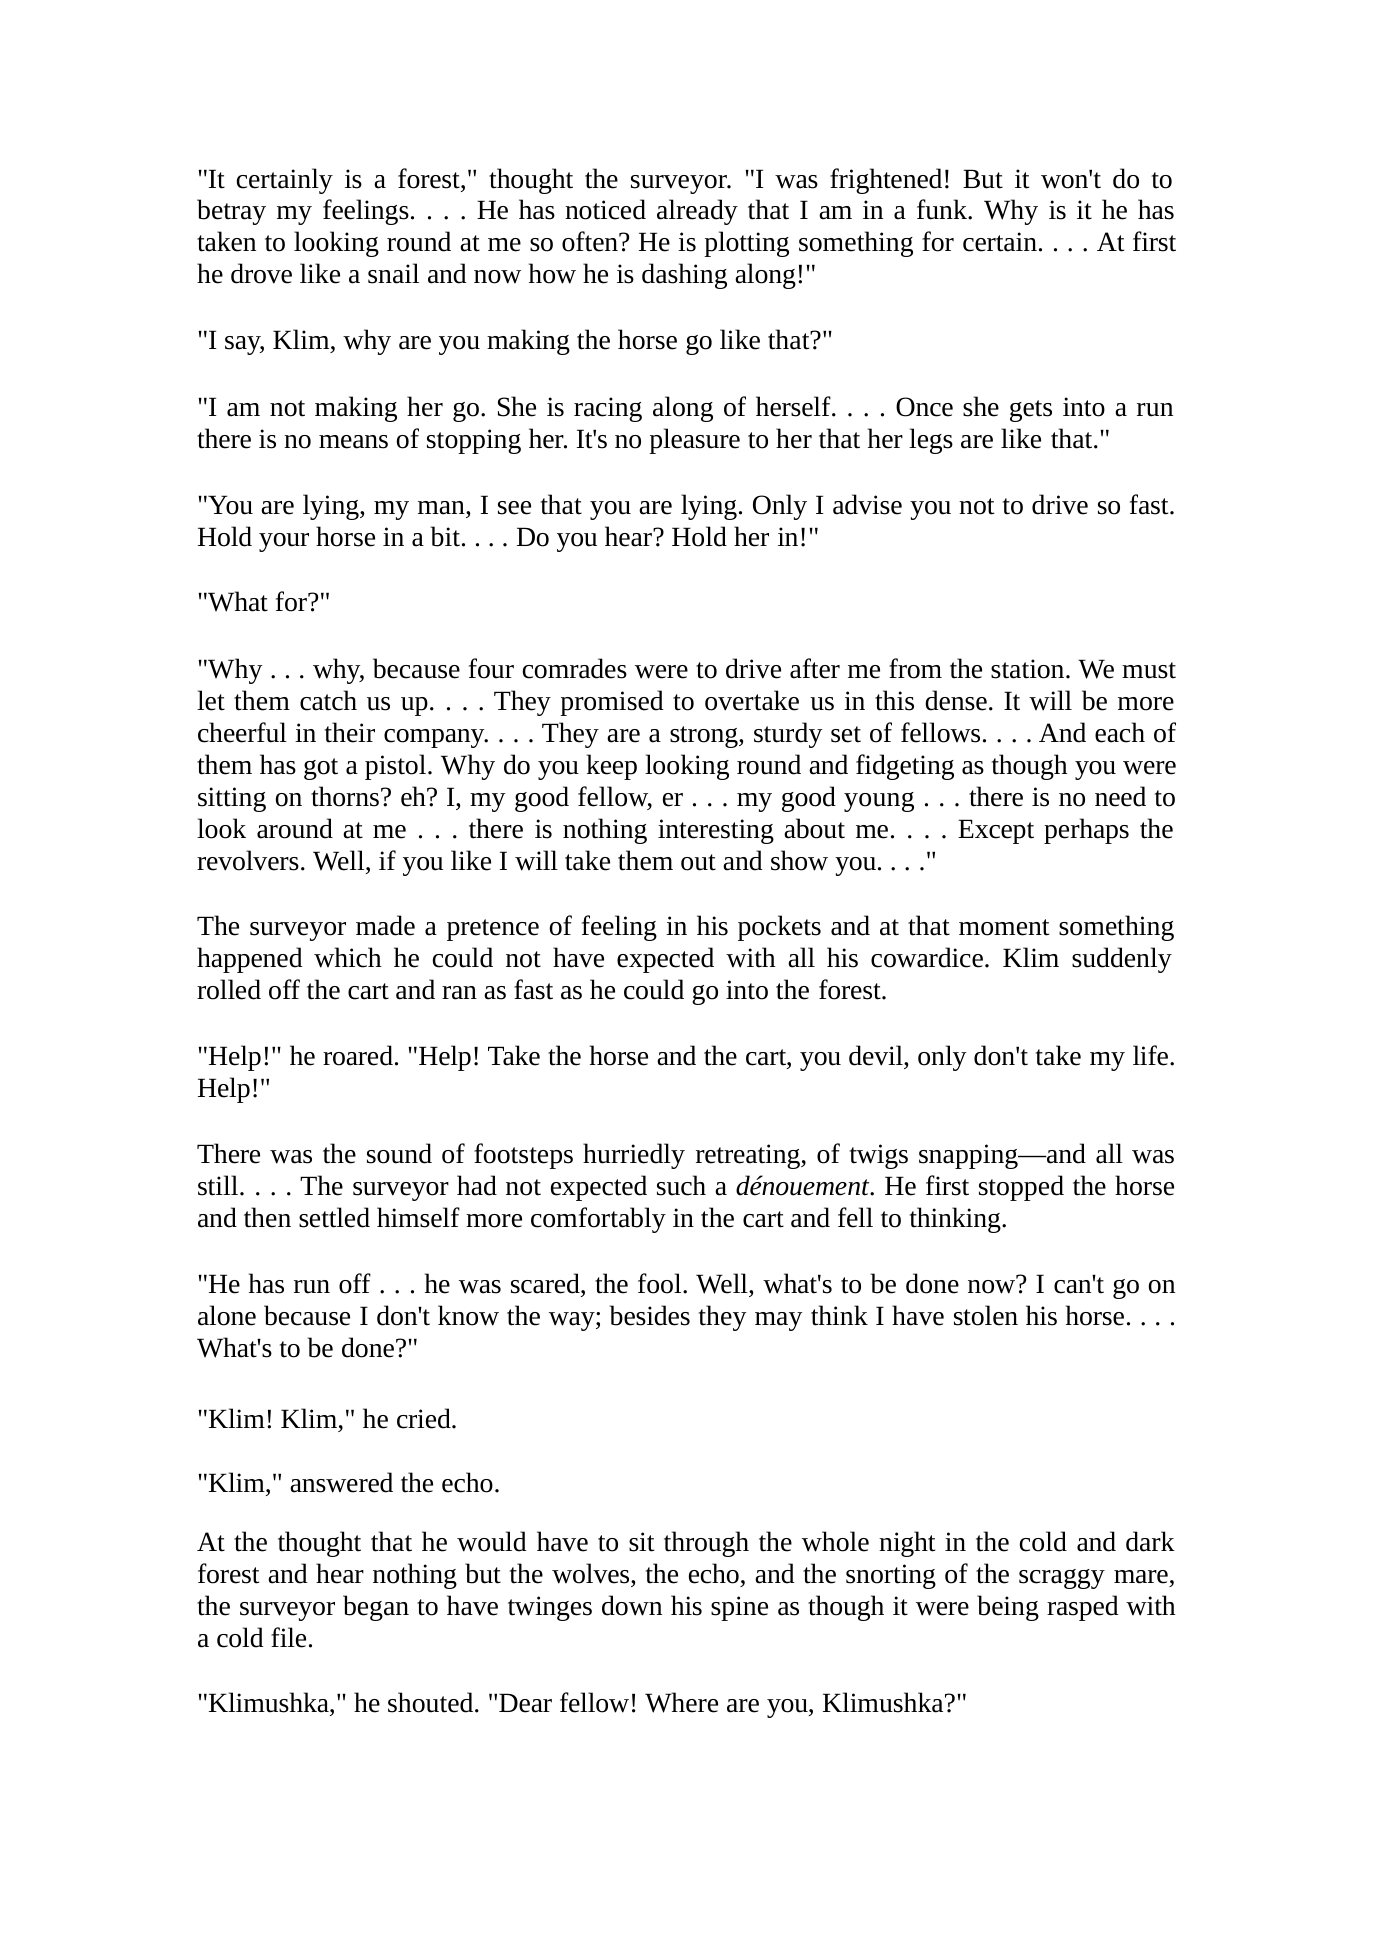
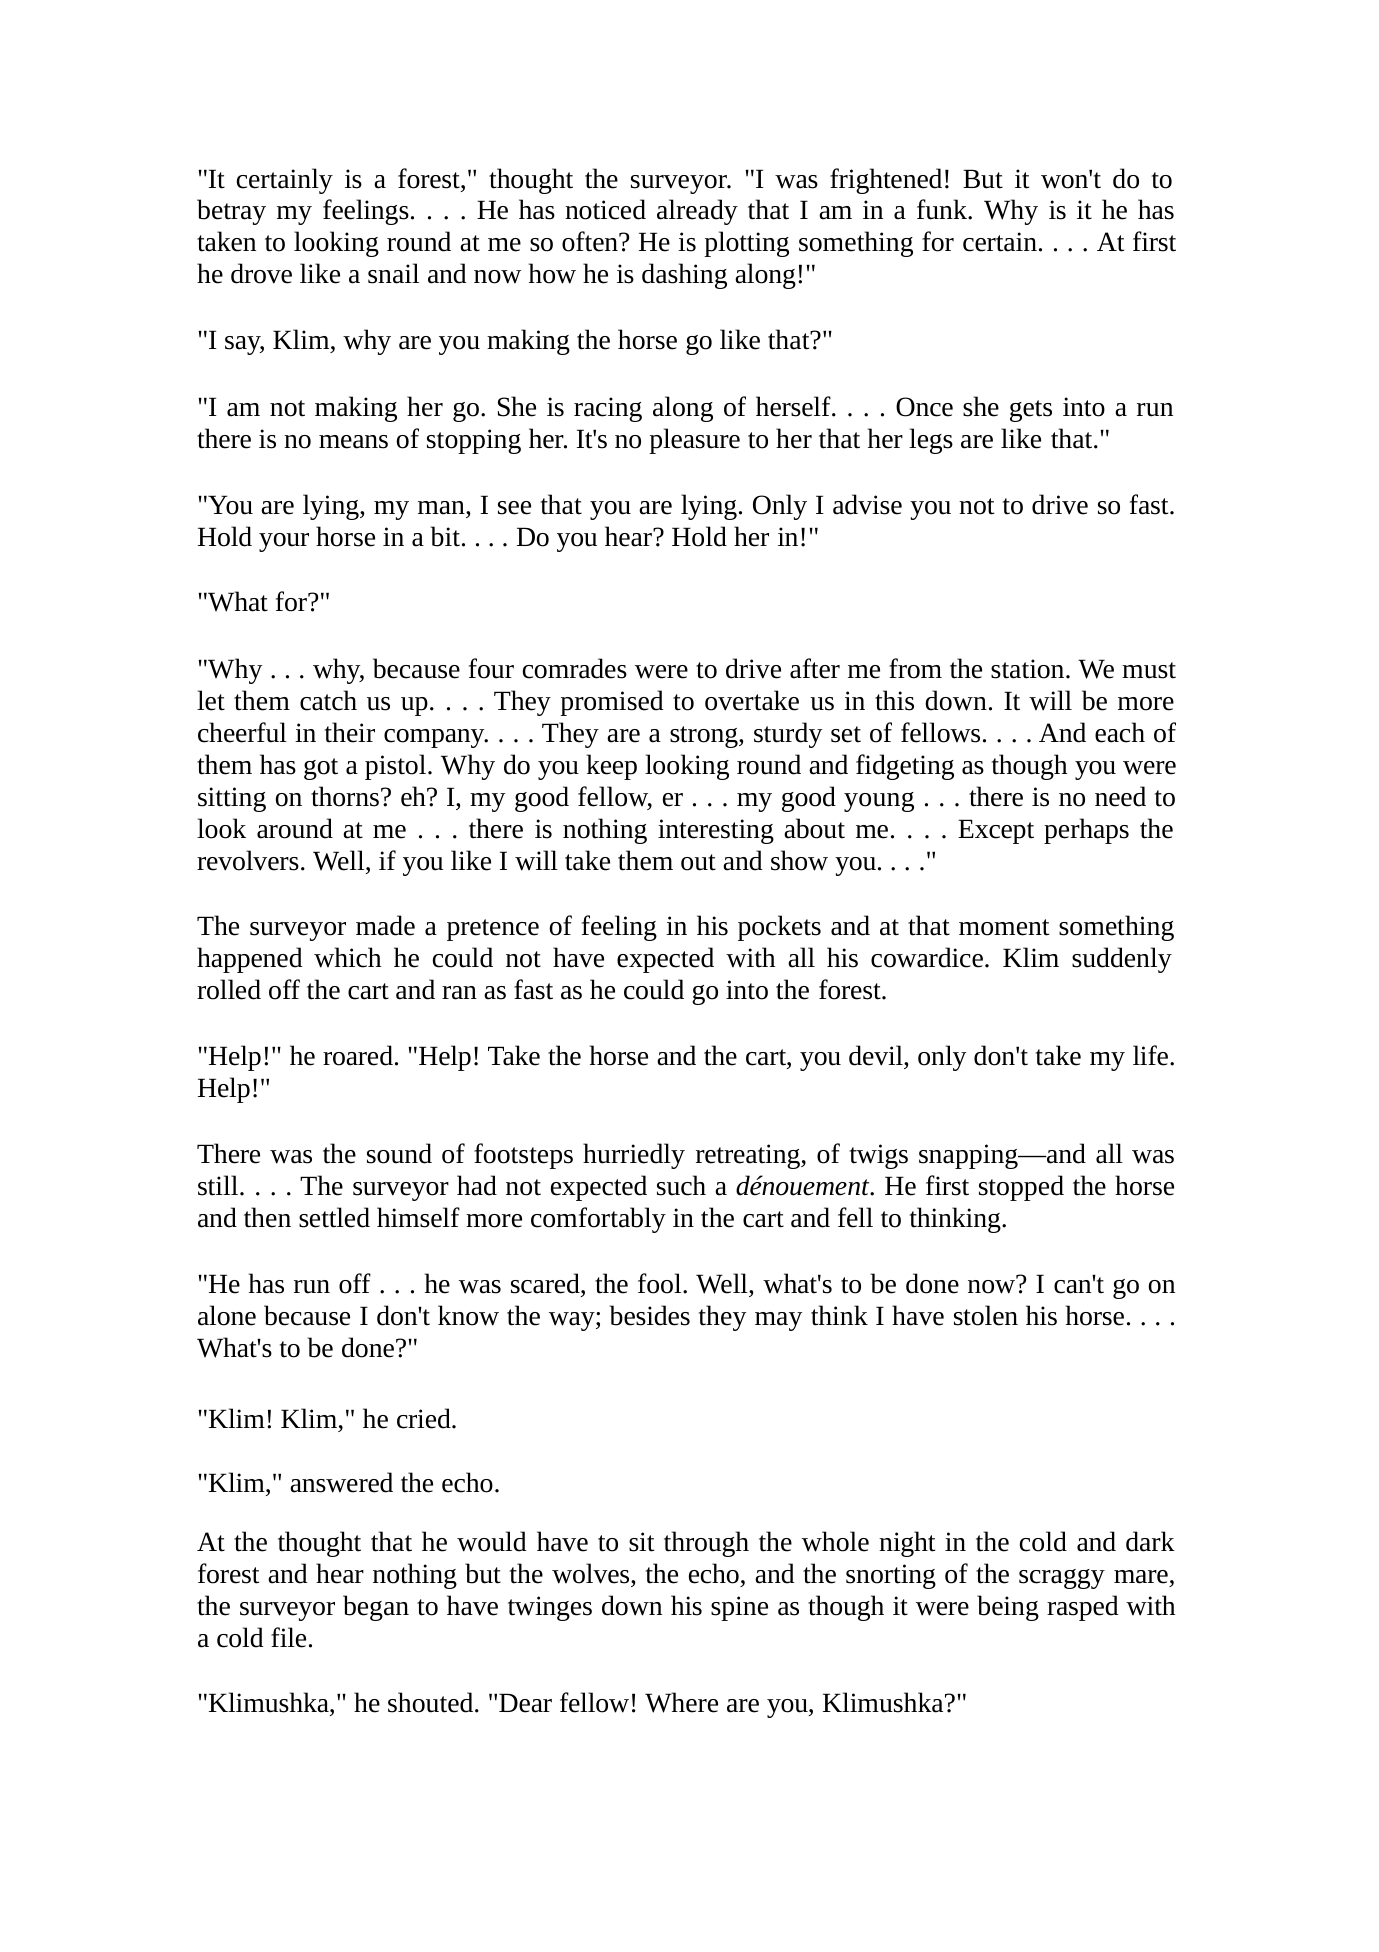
this dense: dense -> down
